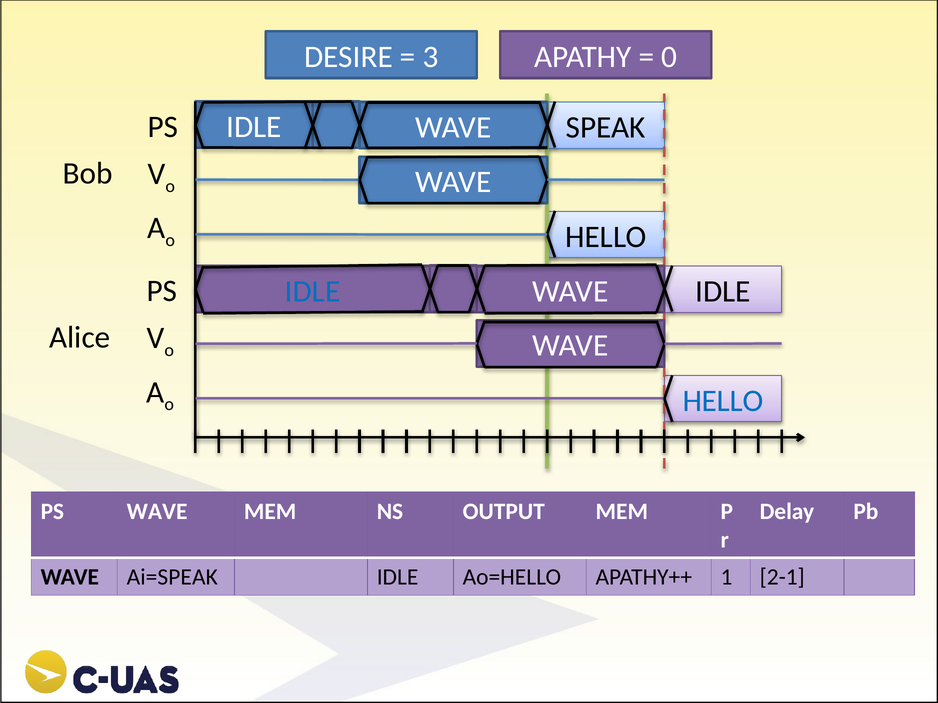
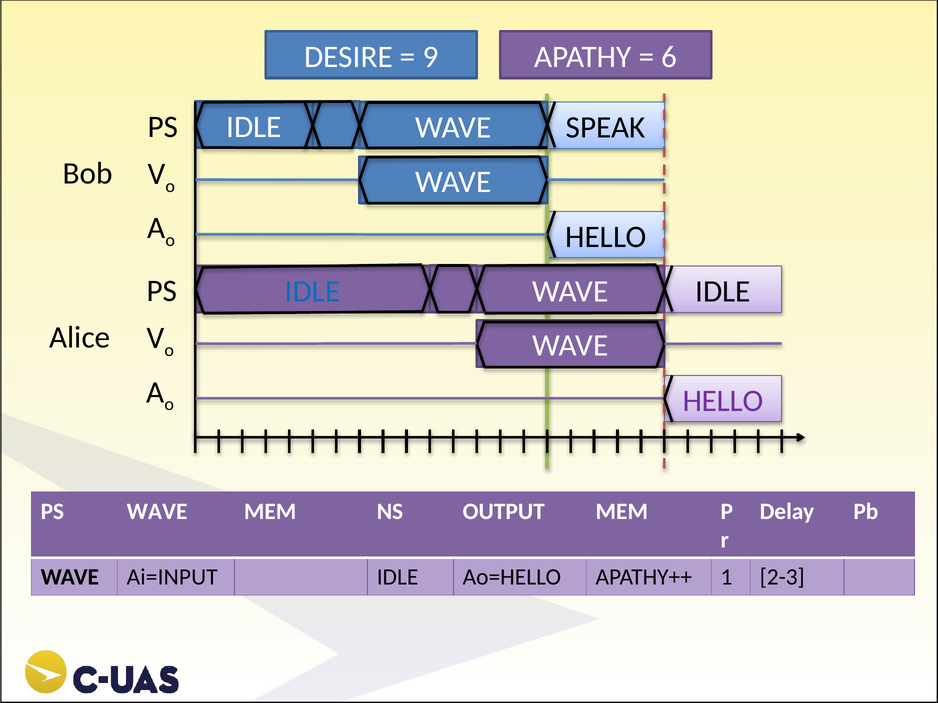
3: 3 -> 9
0: 0 -> 6
HELLO at (723, 401) colour: blue -> purple
Ai=SPEAK: Ai=SPEAK -> Ai=INPUT
2-1: 2-1 -> 2-3
